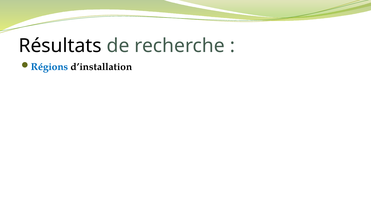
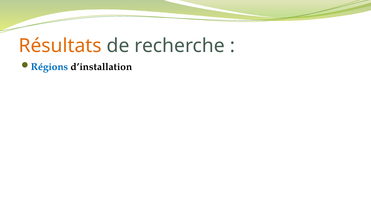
Résultats colour: black -> orange
